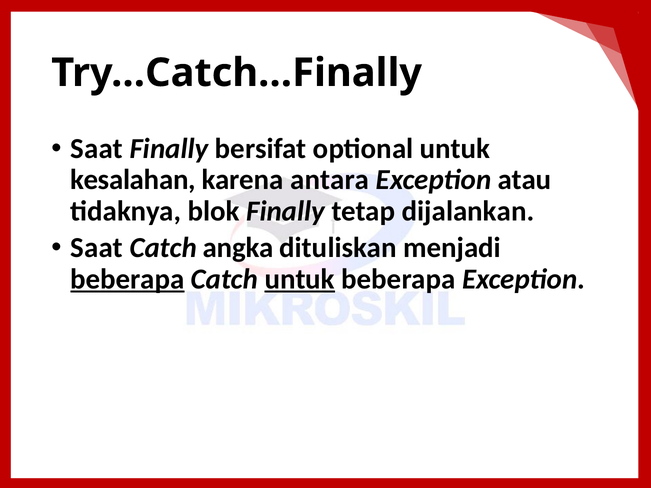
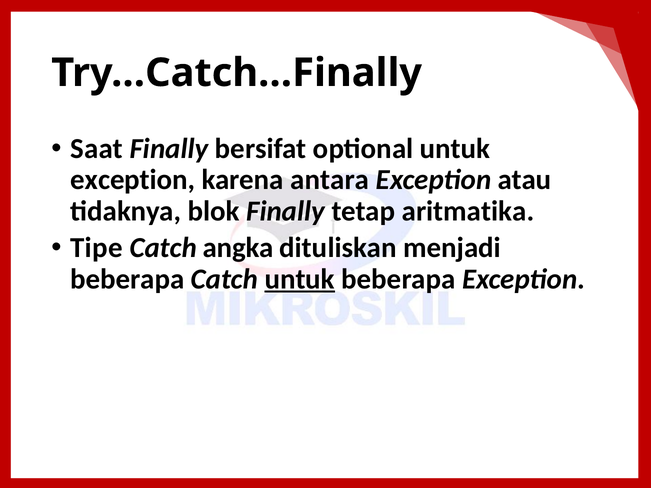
kesalahan at (133, 180): kesalahan -> exception
dijalankan: dijalankan -> aritmatika
Saat at (97, 248): Saat -> Tipe
beberapa at (127, 279) underline: present -> none
